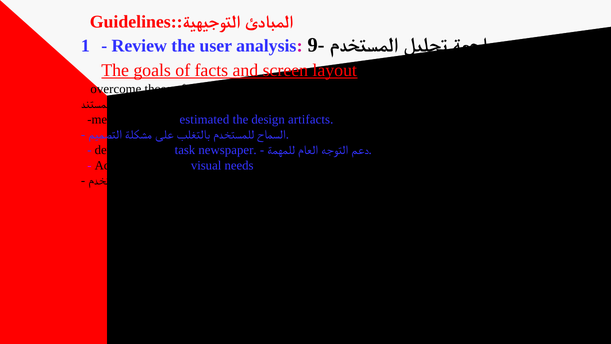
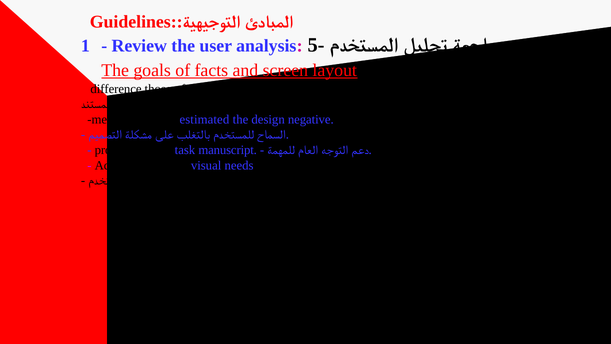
9-: 9- -> 5-
overcome: overcome -> difference
artifacts: artifacts -> negative
devices: devices -> provide
newspaper: newspaper -> manuscript
